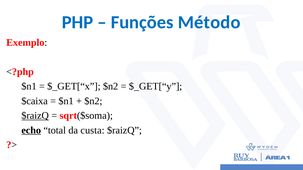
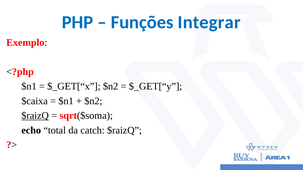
Método: Método -> Integrar
echo underline: present -> none
custa: custa -> catch
